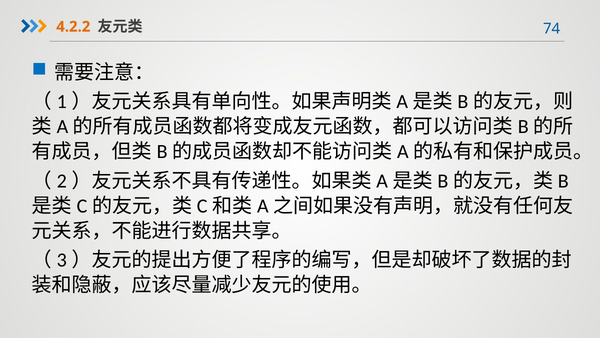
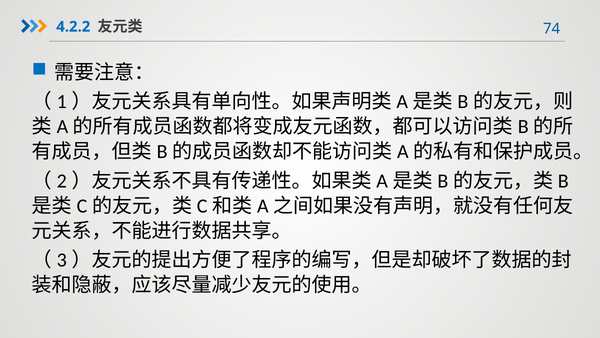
4.2.2 colour: orange -> blue
